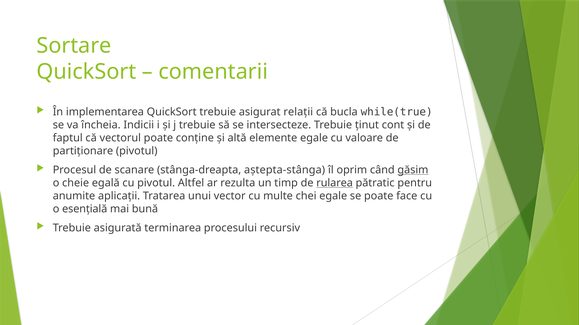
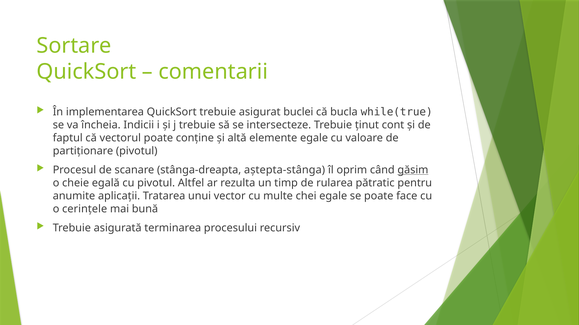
relații: relații -> buclei
rularea underline: present -> none
esențială: esențială -> cerințele
